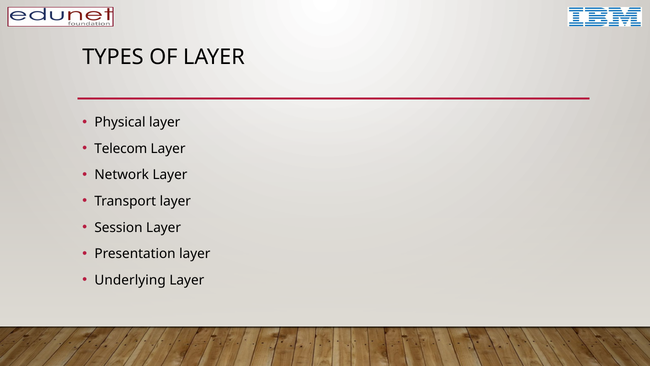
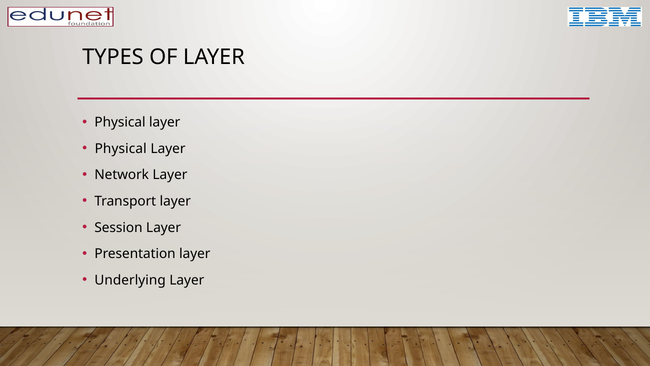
Telecom at (121, 148): Telecom -> Physical
